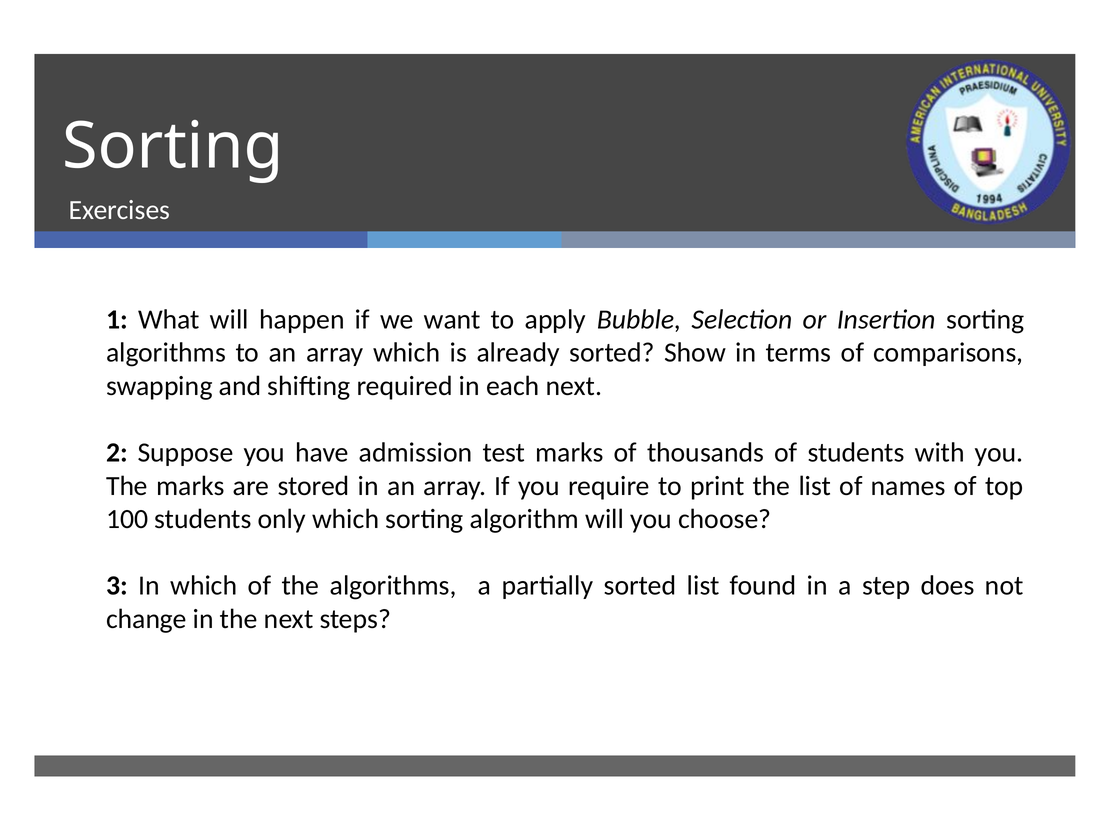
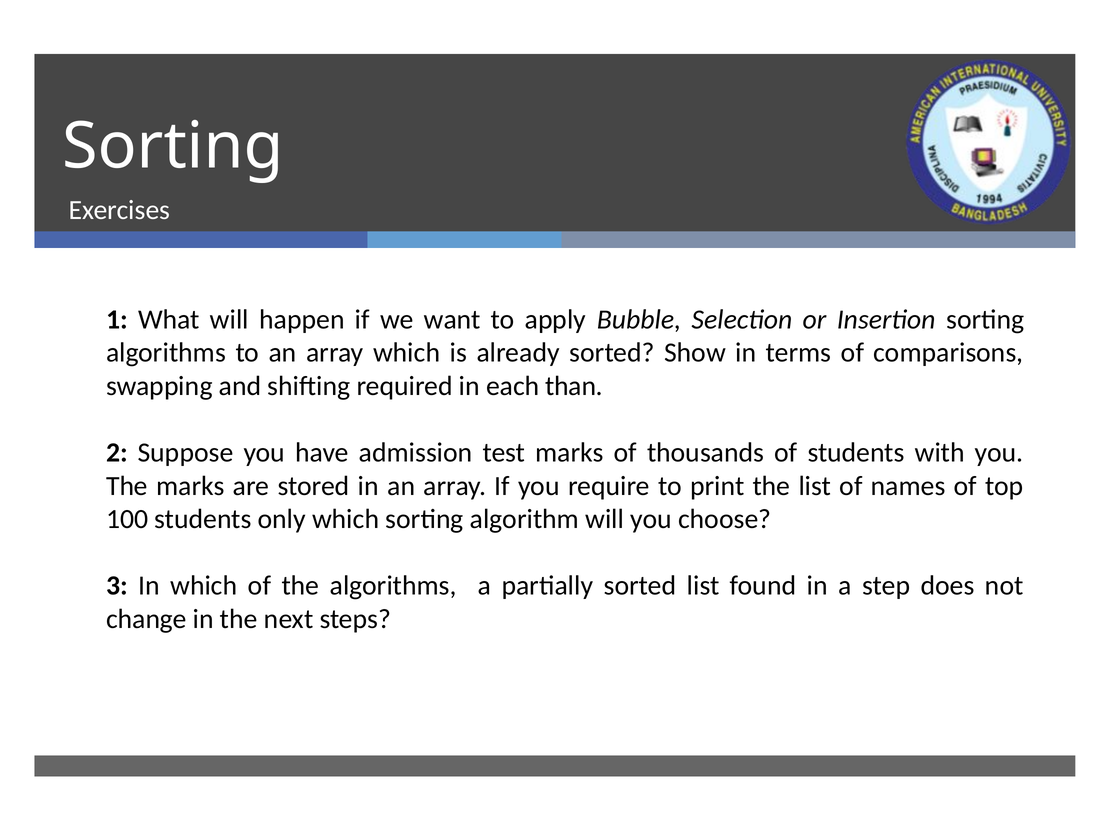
each next: next -> than
